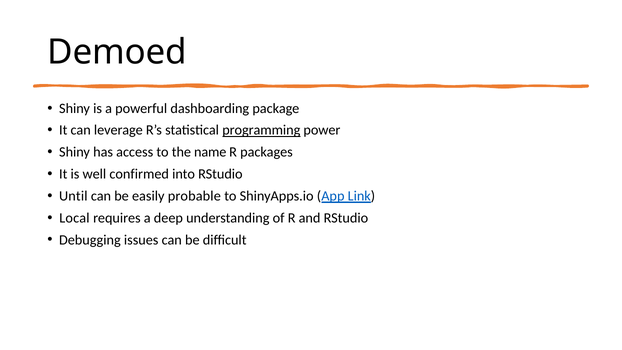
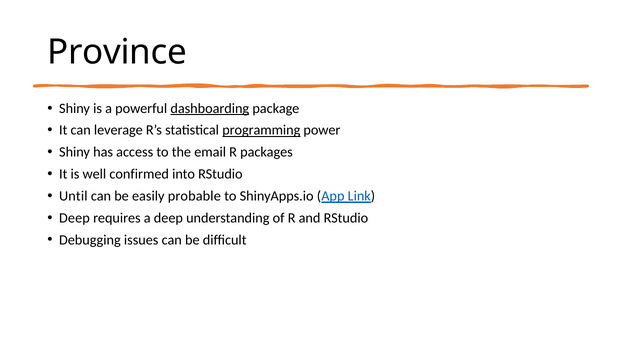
Demoed: Demoed -> Province
dashboarding underline: none -> present
name: name -> email
Local at (74, 218): Local -> Deep
